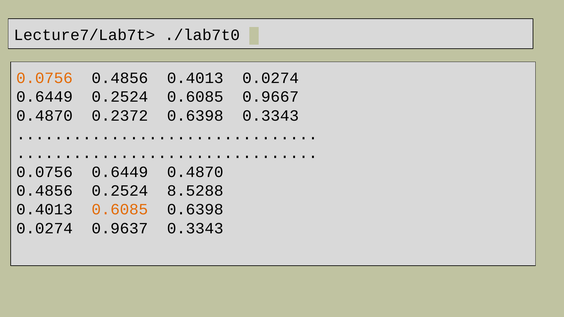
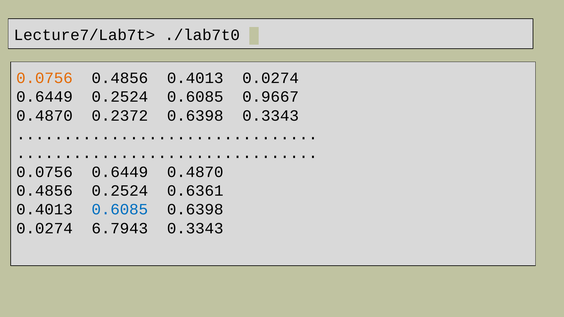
8.5288: 8.5288 -> 0.6361
0.6085 at (120, 210) colour: orange -> blue
0.9637: 0.9637 -> 6.7943
